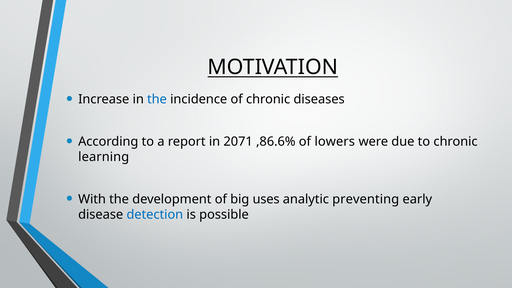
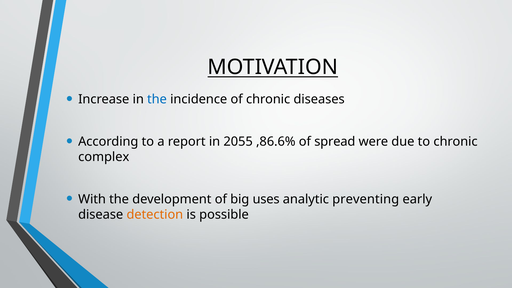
2071: 2071 -> 2055
lowers: lowers -> spread
learning: learning -> complex
detection colour: blue -> orange
